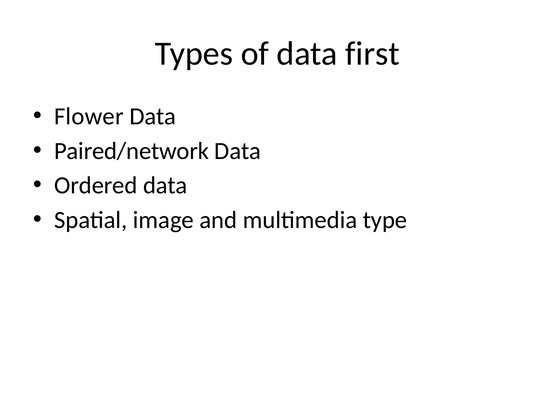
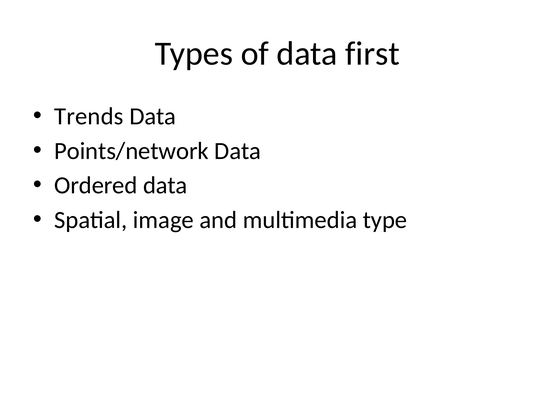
Flower: Flower -> Trends
Paired/network: Paired/network -> Points/network
